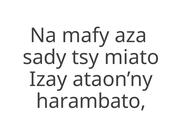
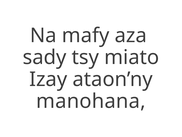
harambato: harambato -> manohana
